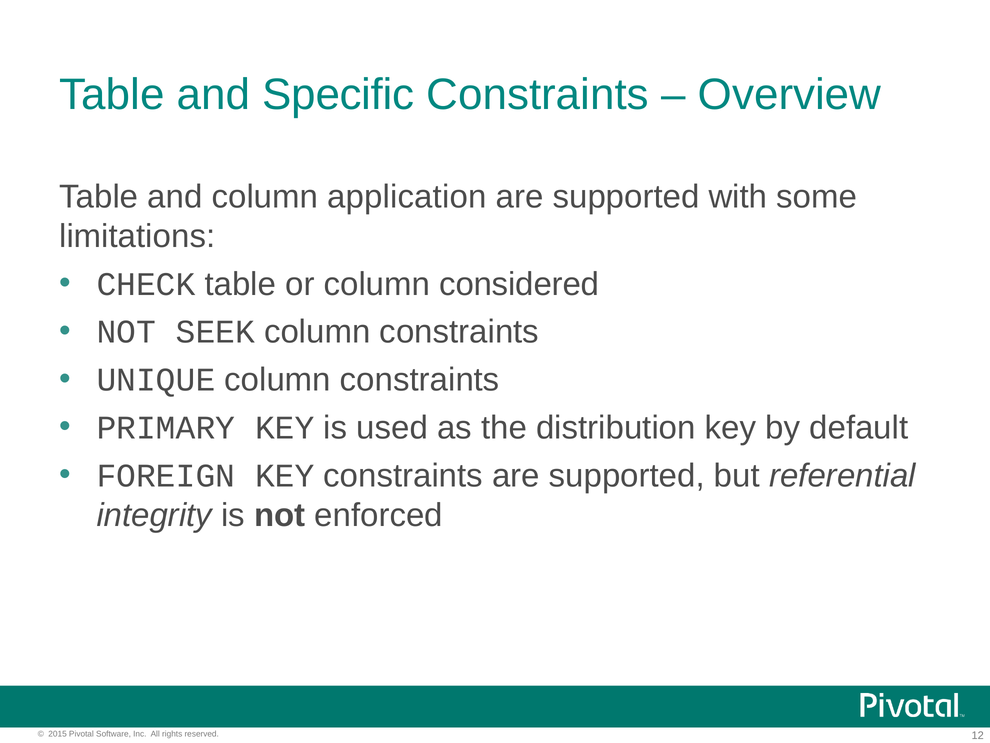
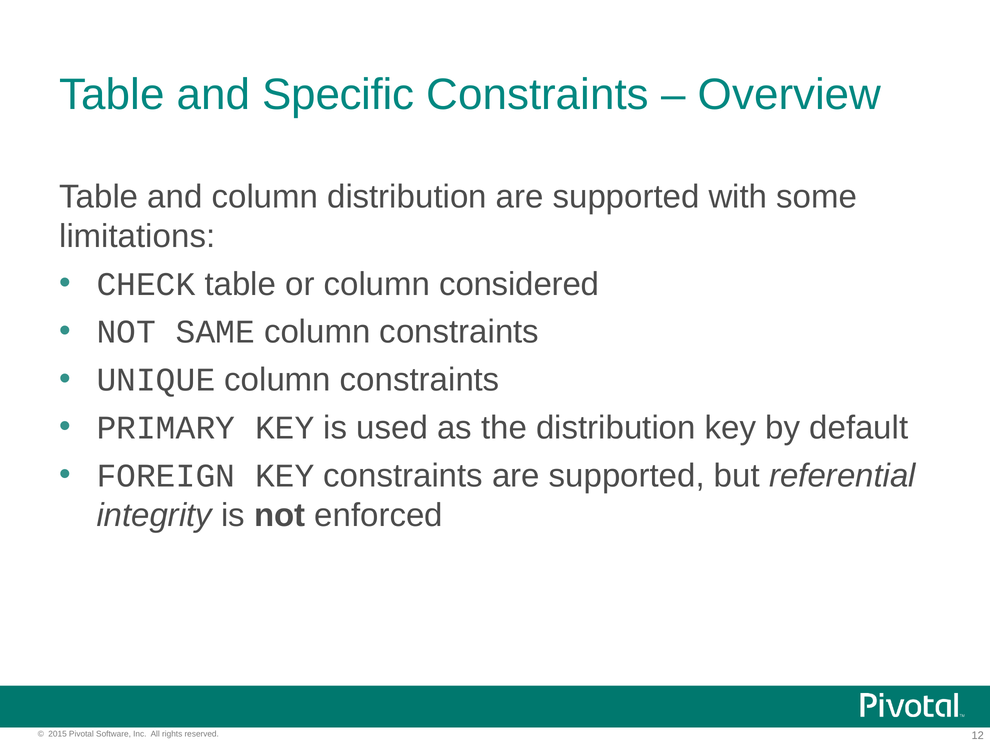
column application: application -> distribution
SEEK: SEEK -> SAME
